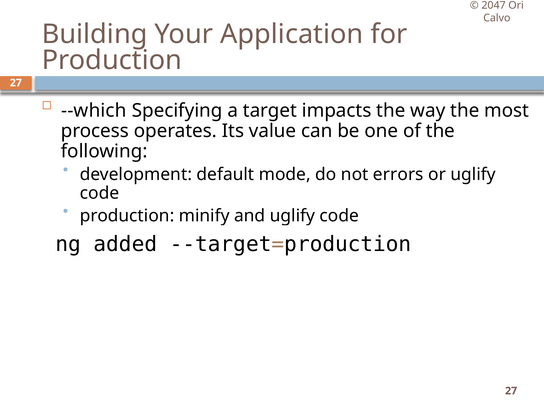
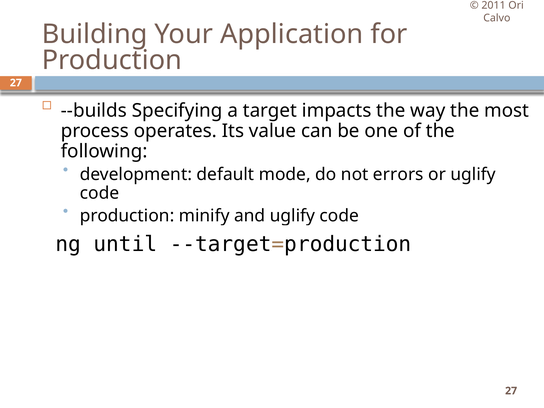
2047: 2047 -> 2011
--which: --which -> --builds
added: added -> until
